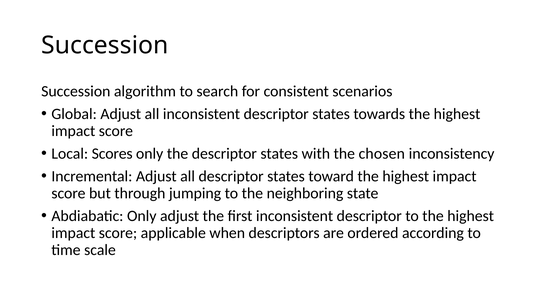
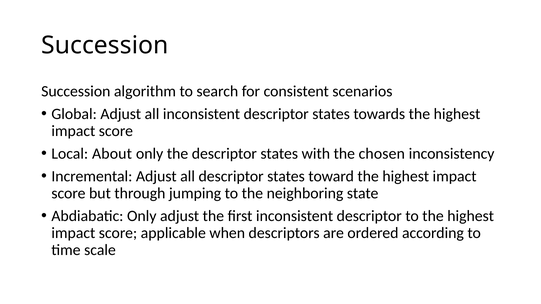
Scores: Scores -> About
